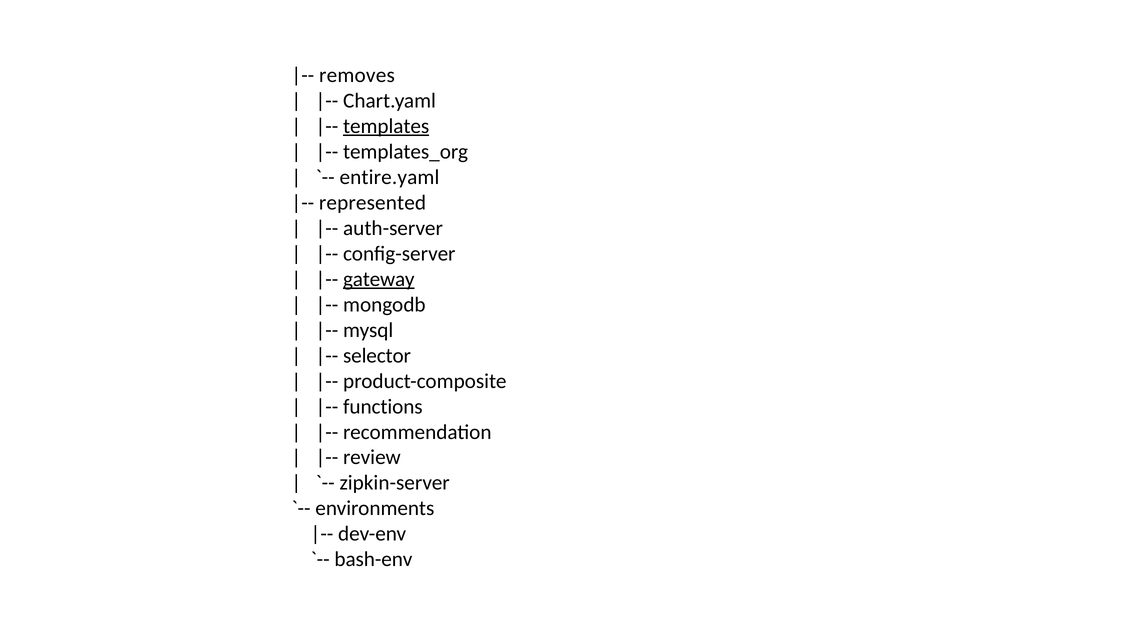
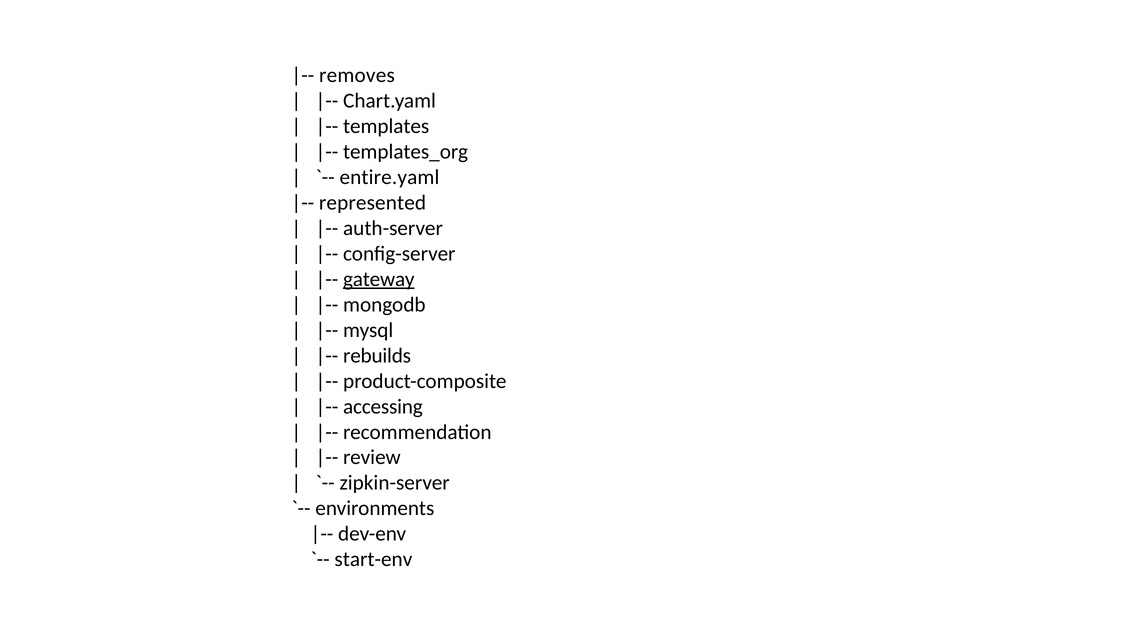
templates underline: present -> none
selector: selector -> rebuilds
functions: functions -> accessing
bash-env: bash-env -> start-env
